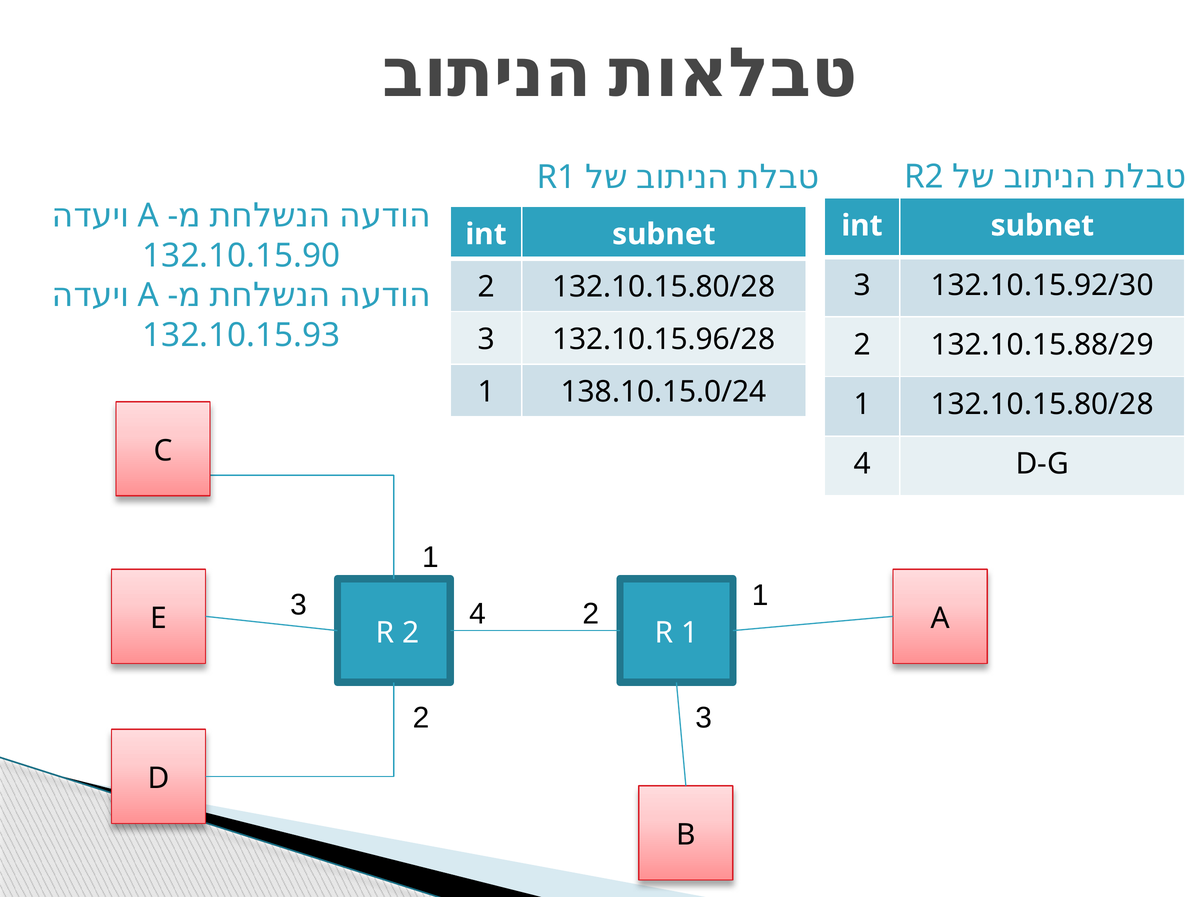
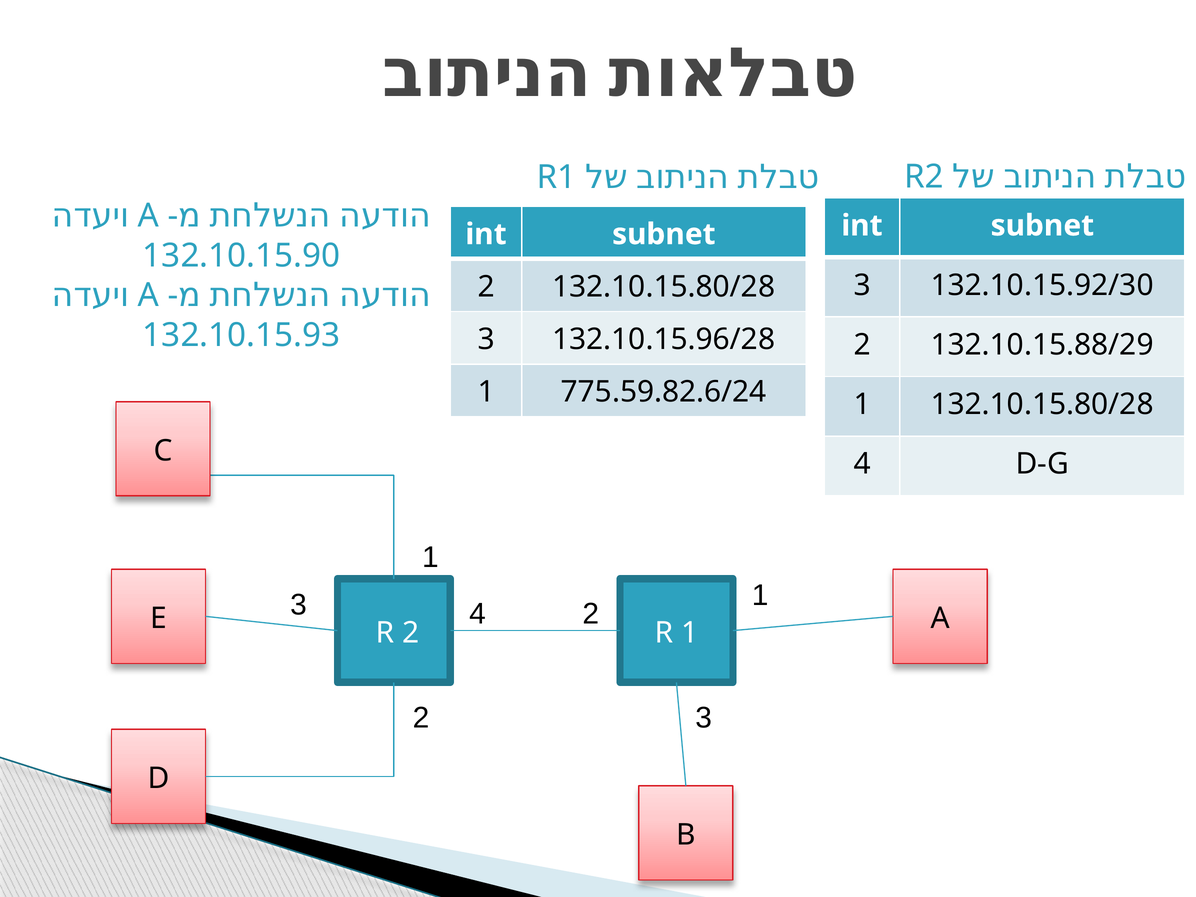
138.10.15.0/24: 138.10.15.0/24 -> 775.59.82.6/24
